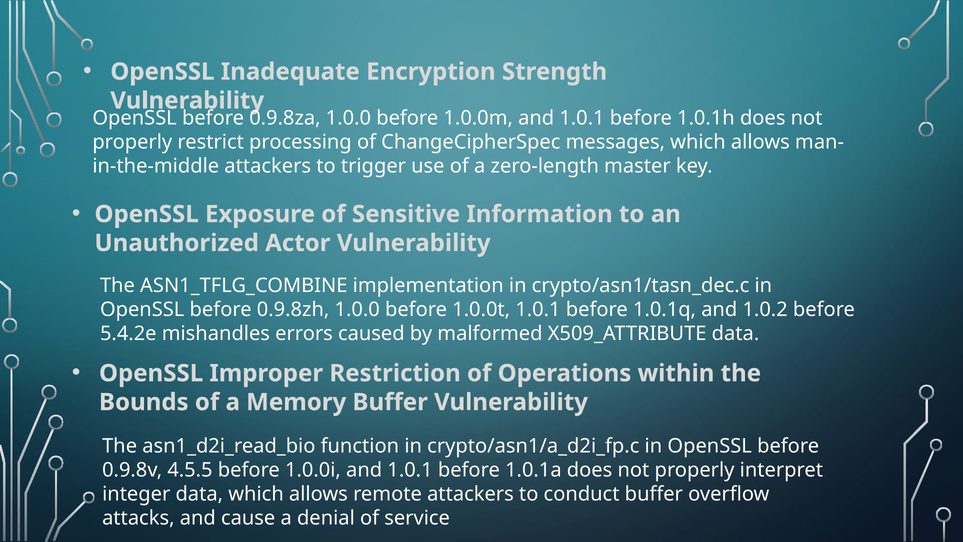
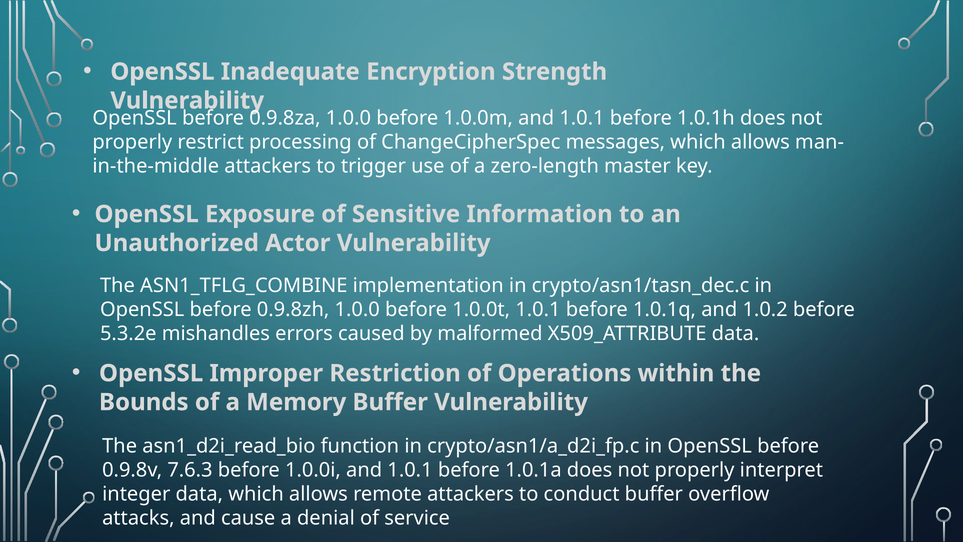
5.4.2e: 5.4.2e -> 5.3.2e
4.5.5: 4.5.5 -> 7.6.3
